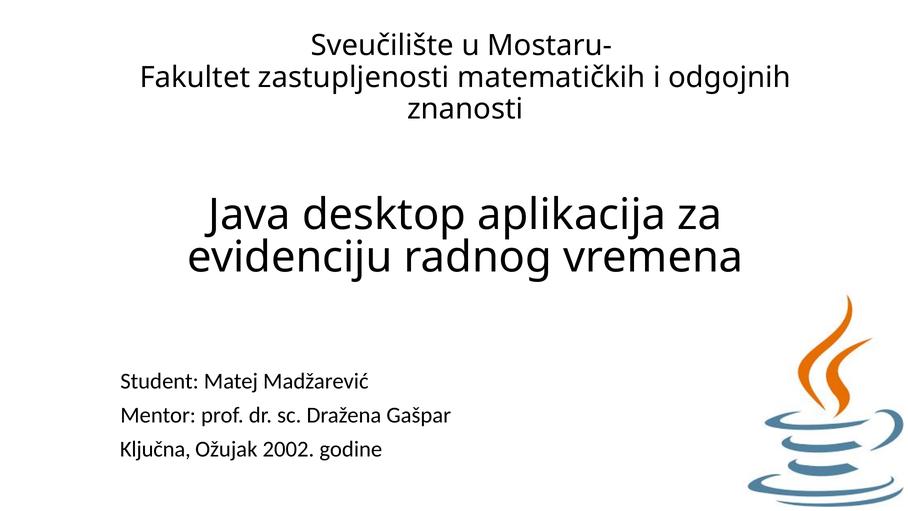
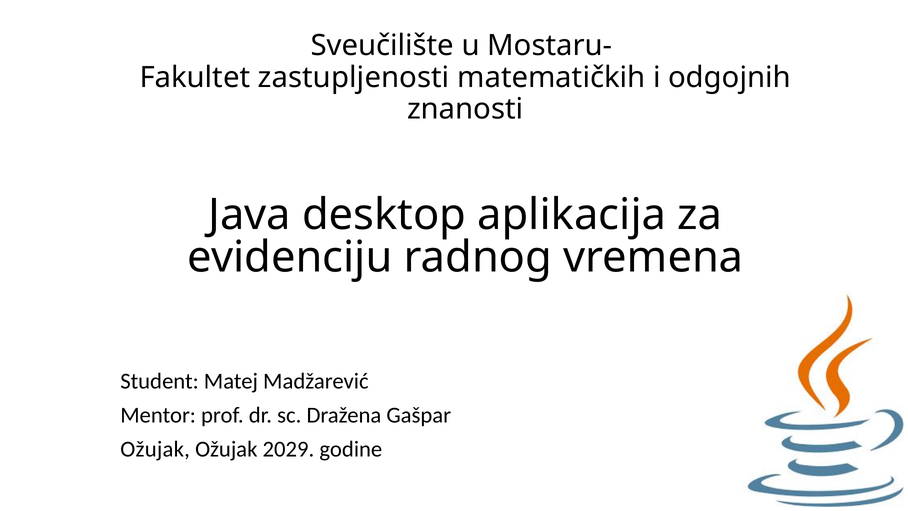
Ključna at (155, 449): Ključna -> Ožujak
2002: 2002 -> 2029
